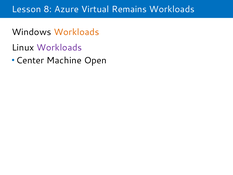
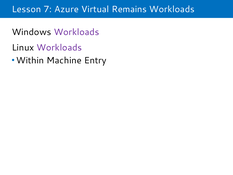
8: 8 -> 7
Workloads at (76, 32) colour: orange -> purple
Center: Center -> Within
Open: Open -> Entry
